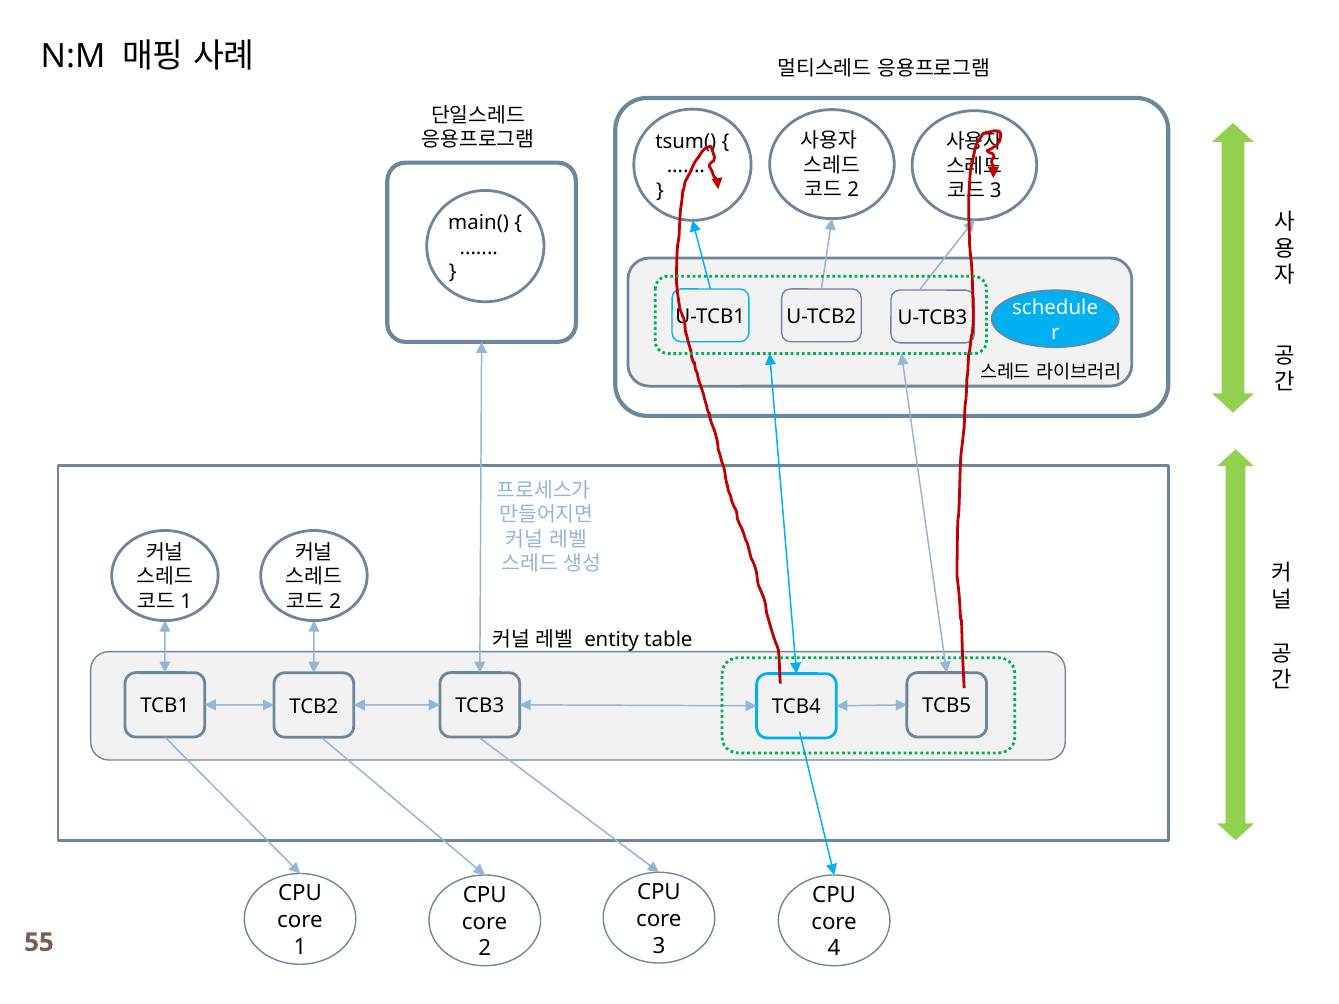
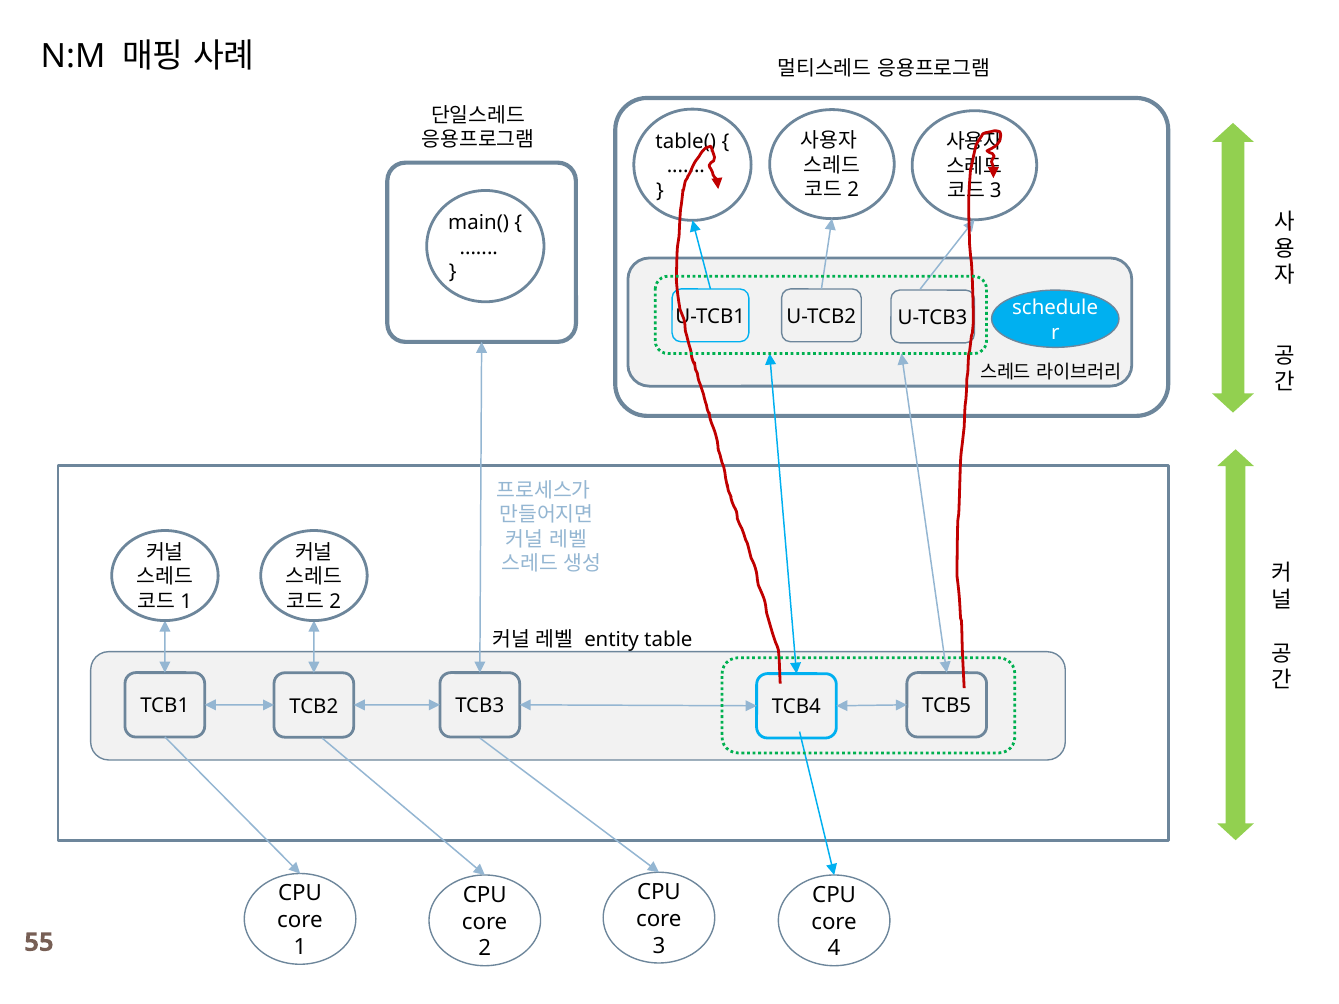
tsum(: tsum( -> table(
